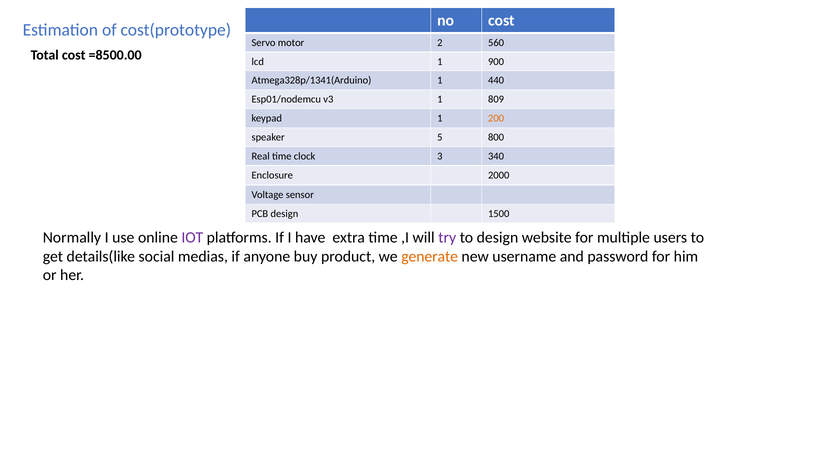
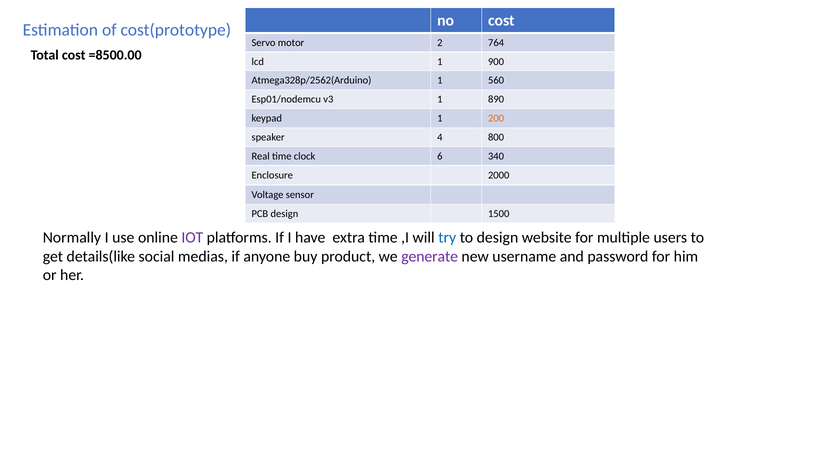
560: 560 -> 764
Atmega328p/1341(Arduino: Atmega328p/1341(Arduino -> Atmega328p/2562(Arduino
440: 440 -> 560
809: 809 -> 890
5: 5 -> 4
3: 3 -> 6
try colour: purple -> blue
generate colour: orange -> purple
